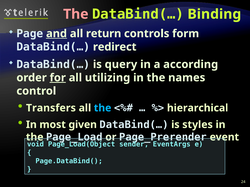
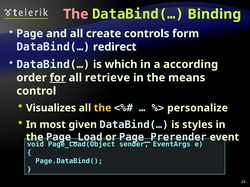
and underline: present -> none
return: return -> create
query: query -> which
utilizing: utilizing -> retrieve
names: names -> means
Transfers: Transfers -> Visualizes
the at (103, 108) colour: light blue -> yellow
hierarchical: hierarchical -> personalize
